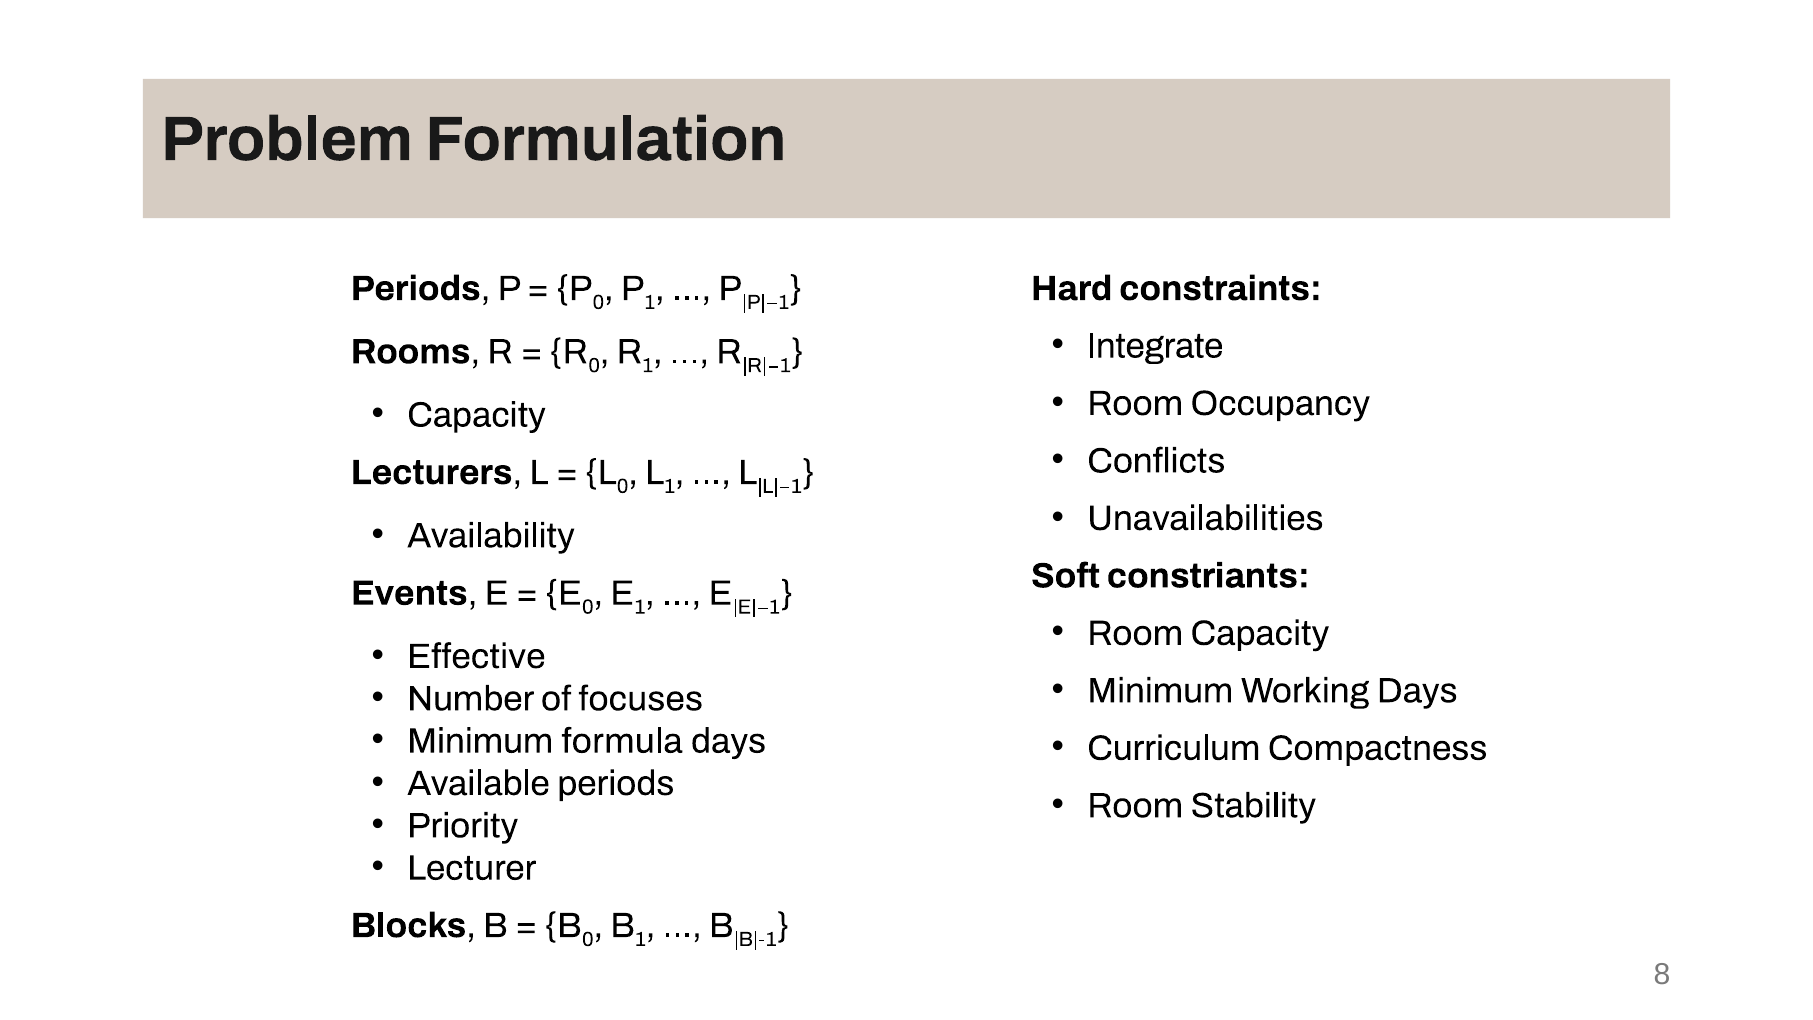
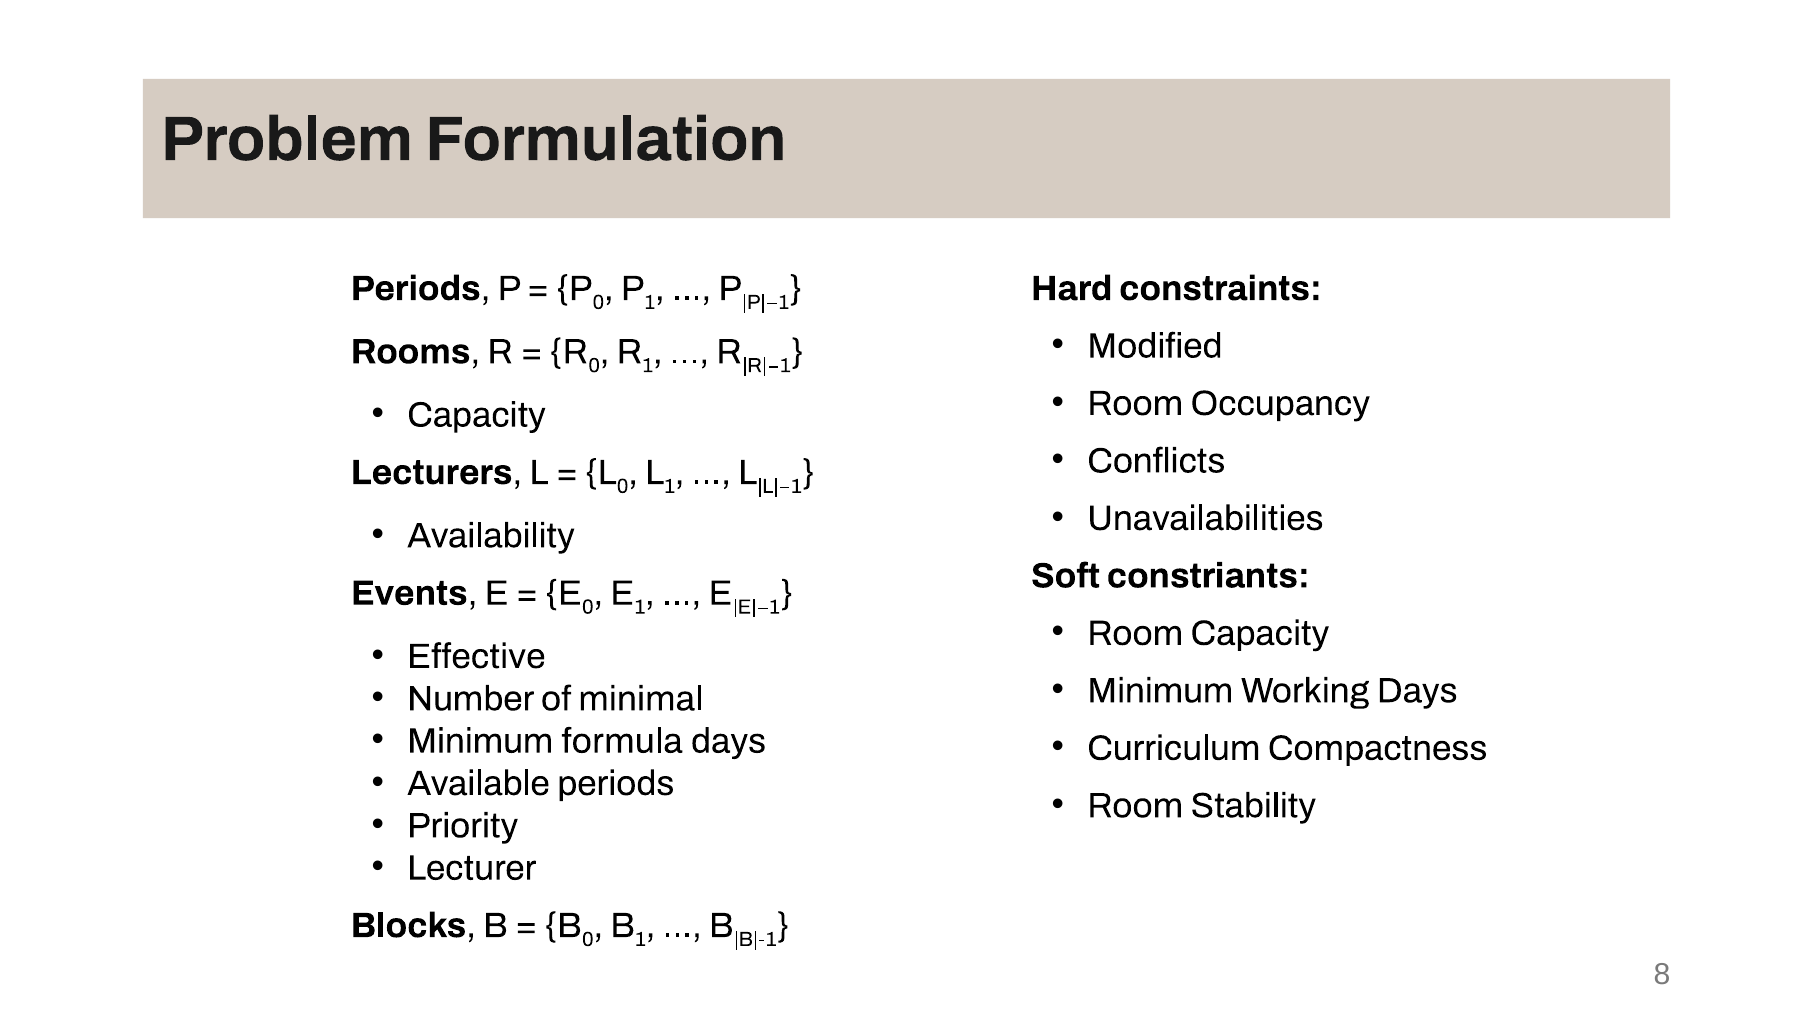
Integrate: Integrate -> Modified
focuses: focuses -> minimal
